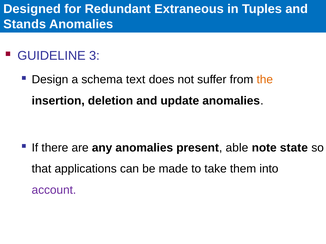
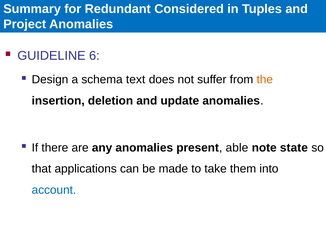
Designed: Designed -> Summary
Extraneous: Extraneous -> Considered
Stands: Stands -> Project
3: 3 -> 6
account colour: purple -> blue
